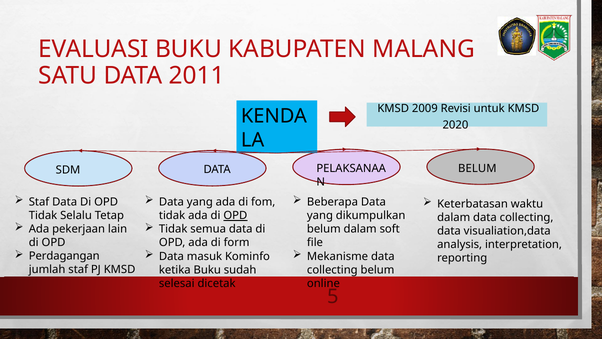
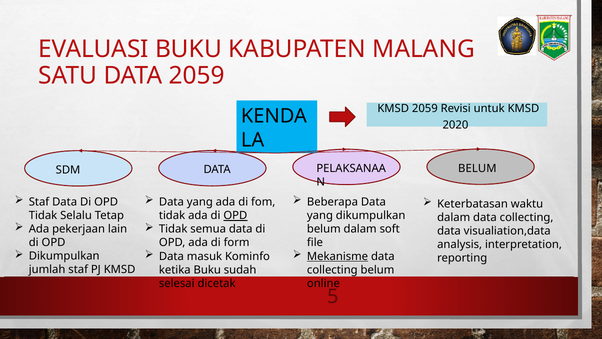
DATA 2011: 2011 -> 2059
KMSD 2009: 2009 -> 2059
Perdagangan at (64, 256): Perdagangan -> Dikumpulkan
Mekanisme underline: none -> present
